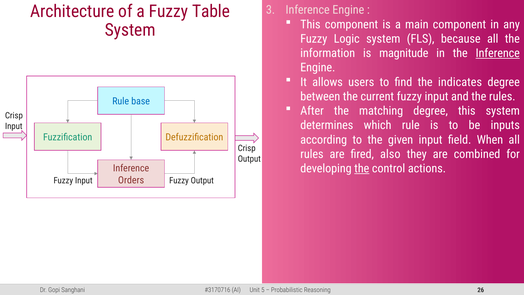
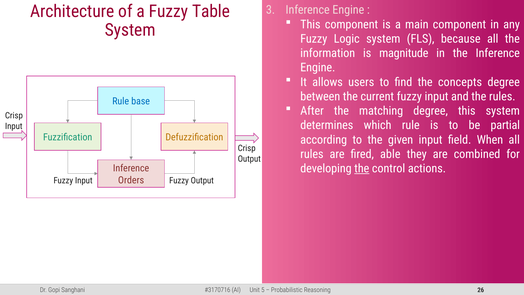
Inference at (498, 53) underline: present -> none
indicates: indicates -> concepts
inputs: inputs -> partial
also: also -> able
